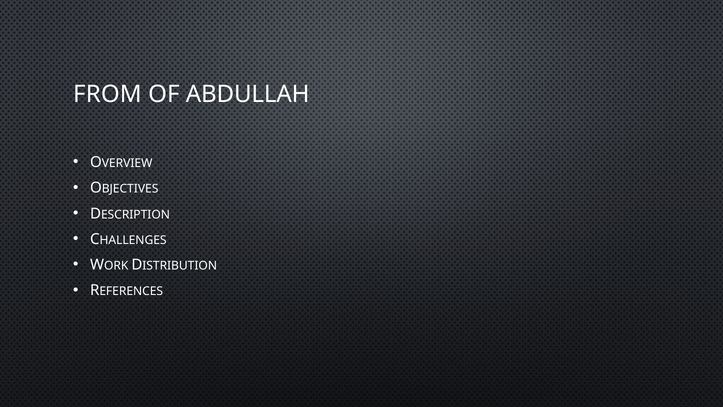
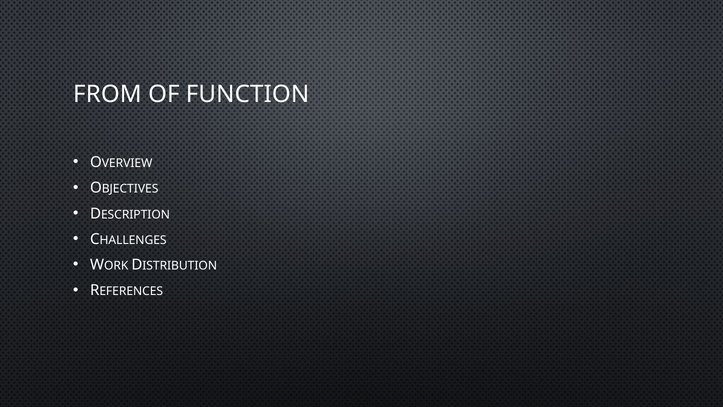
ABDULLAH: ABDULLAH -> FUNCTION
